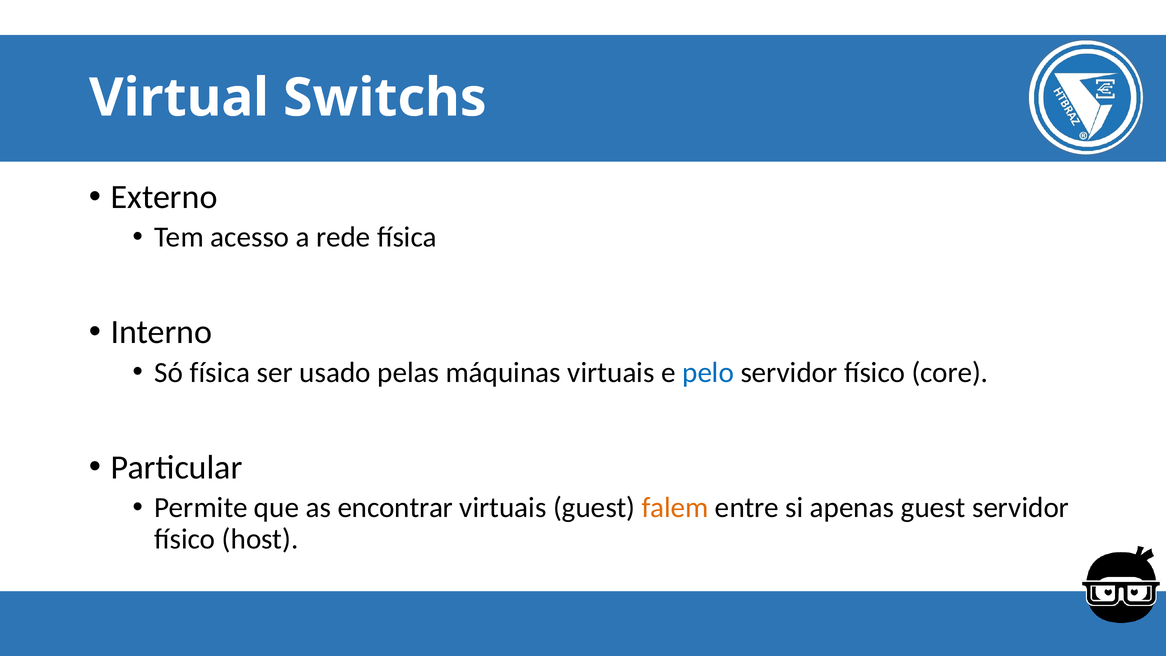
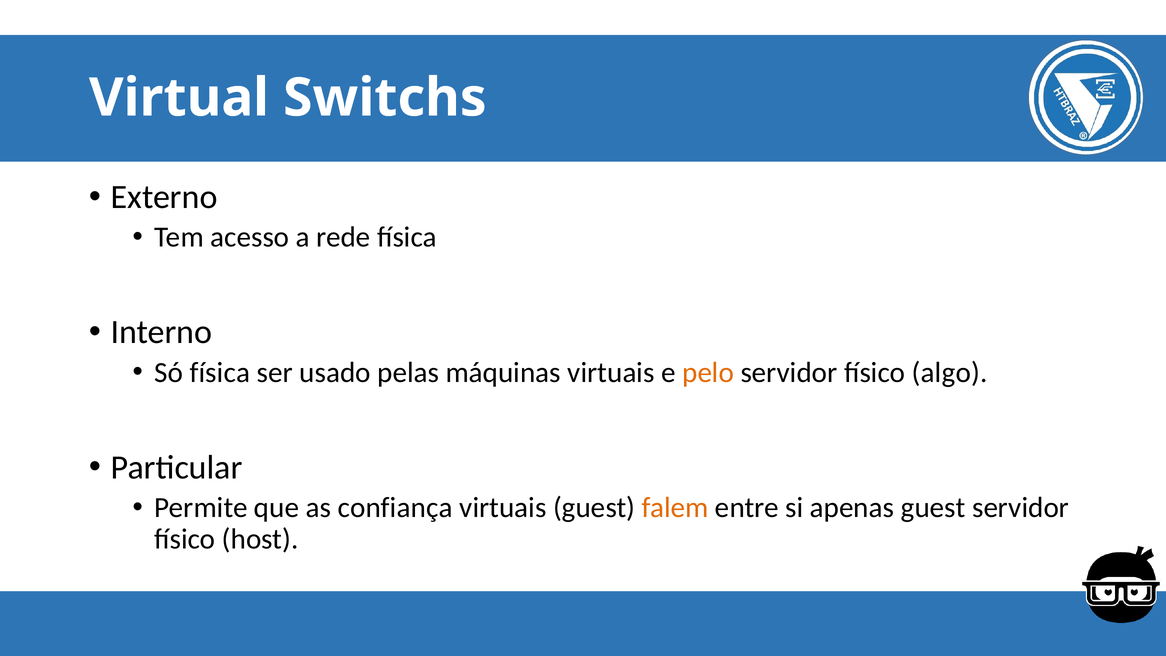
pelo colour: blue -> orange
core: core -> algo
encontrar: encontrar -> confiança
